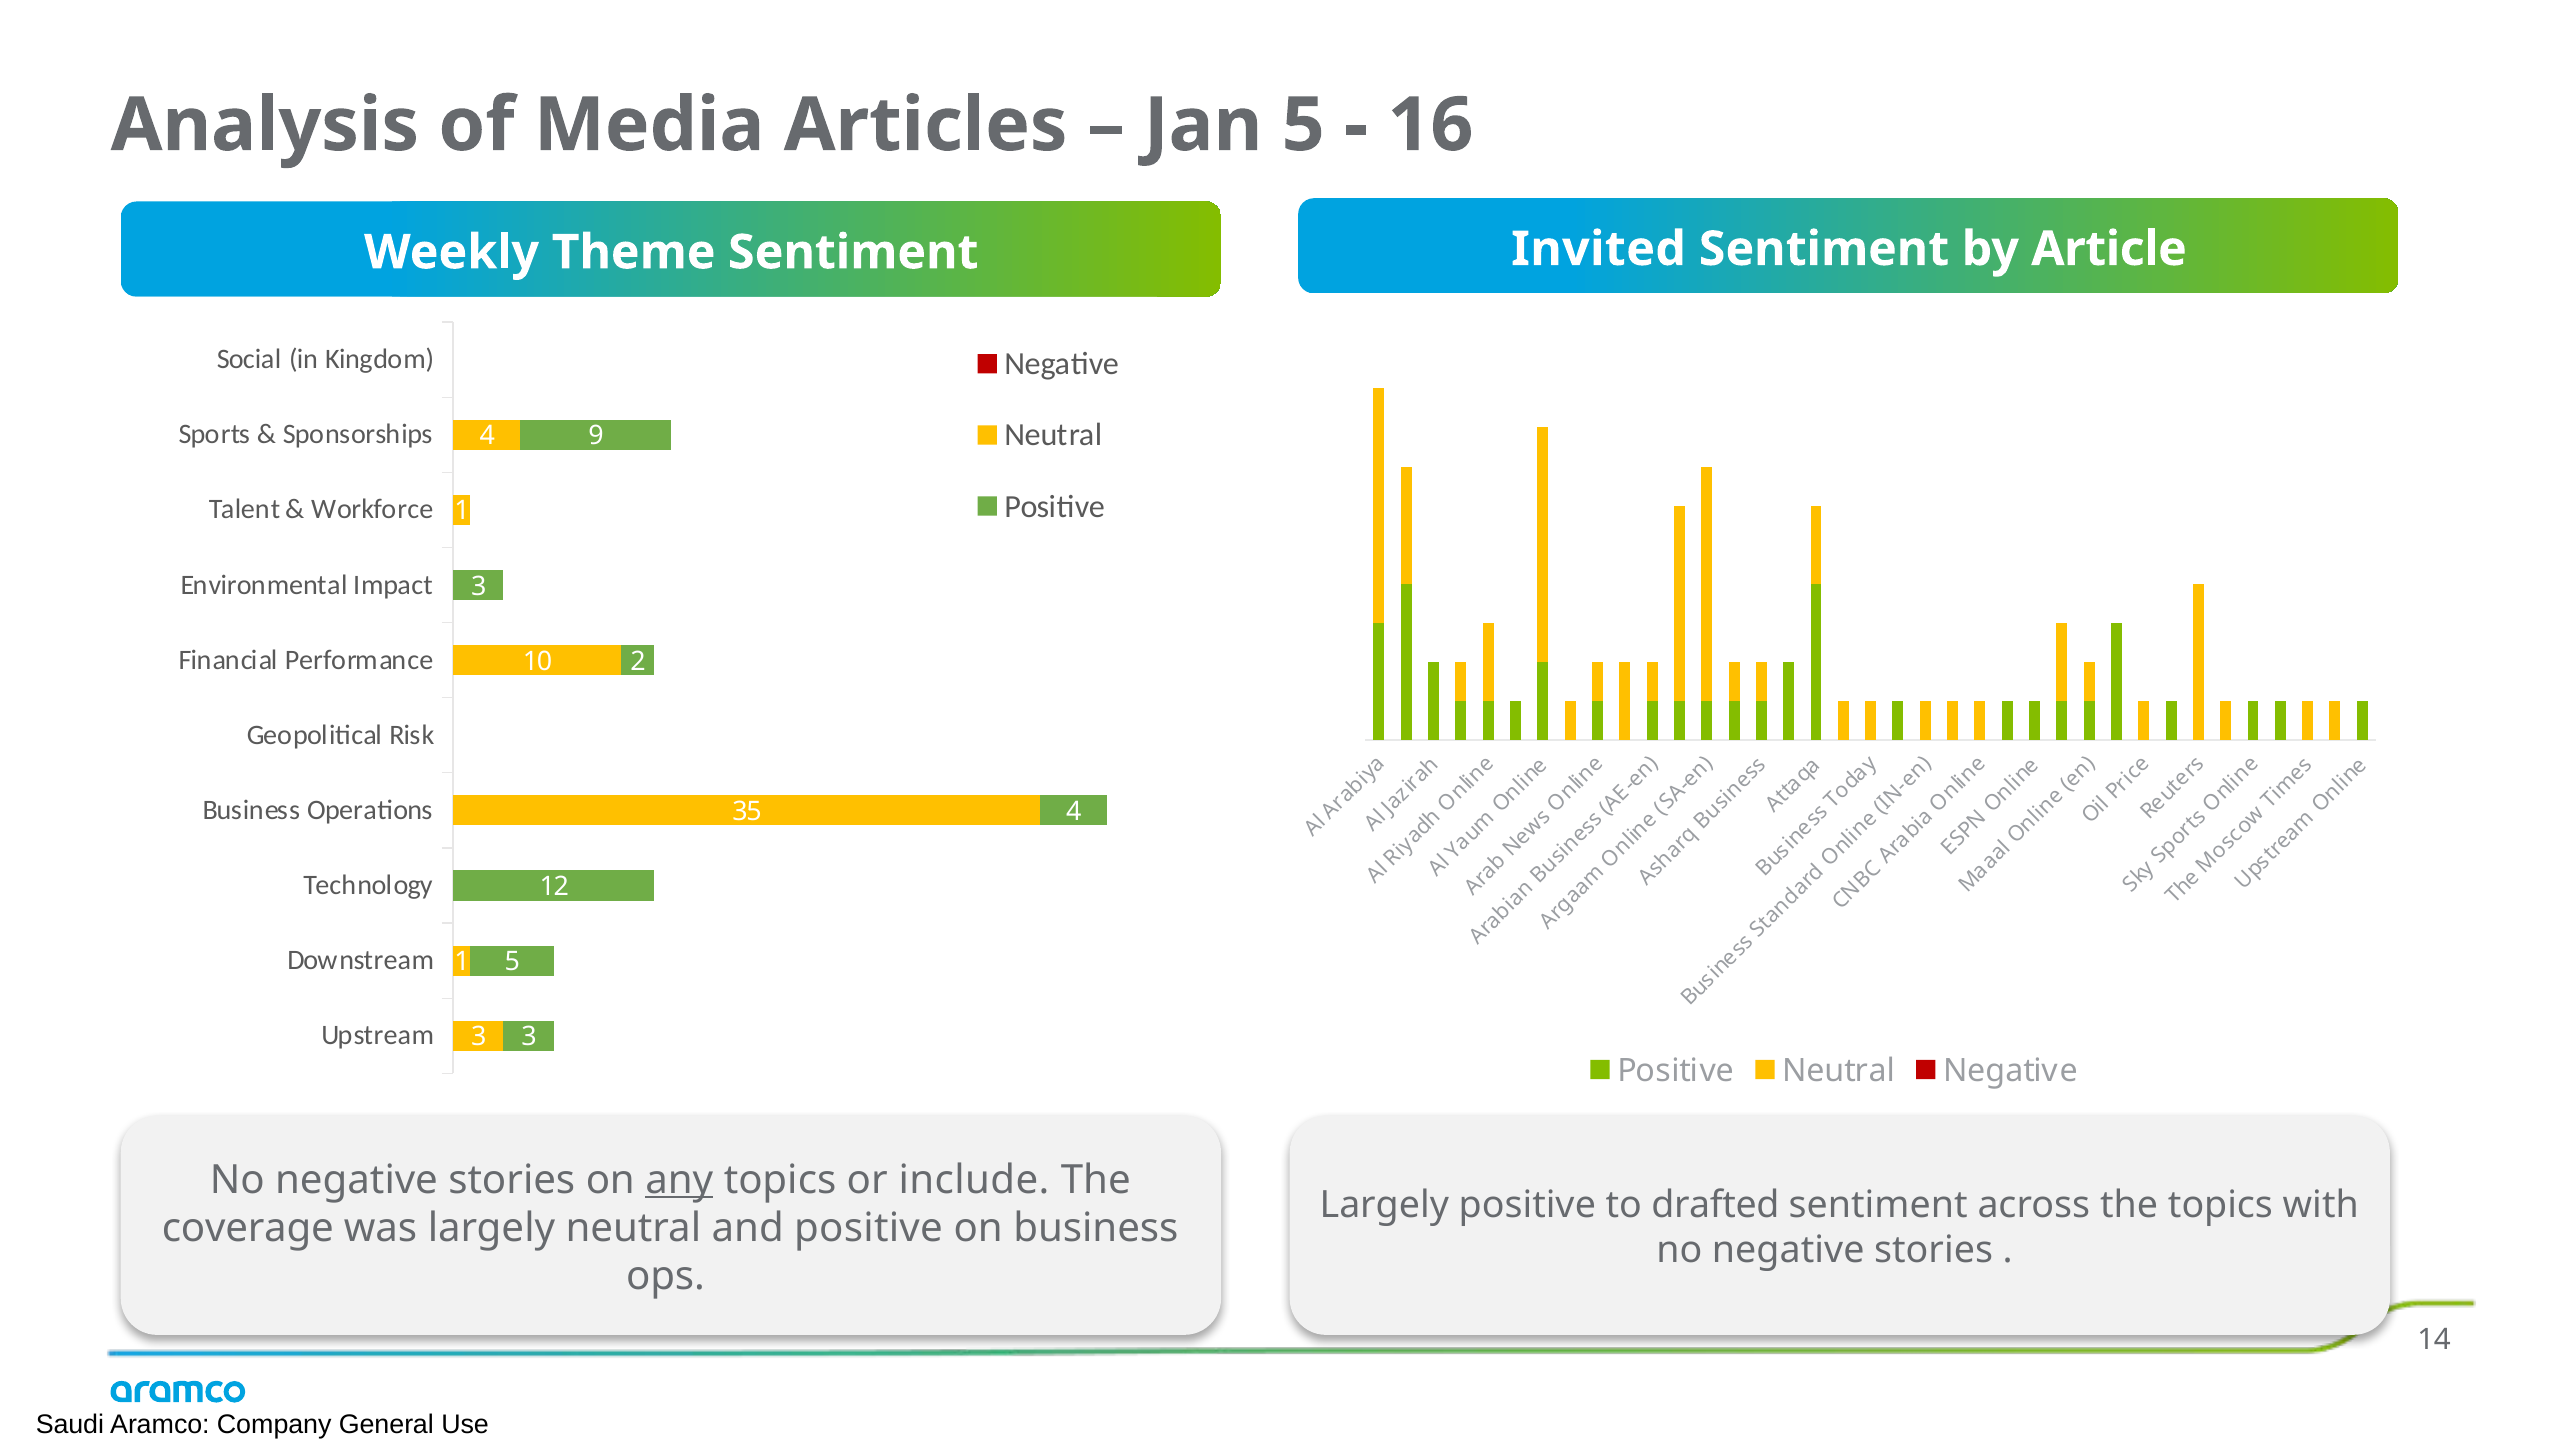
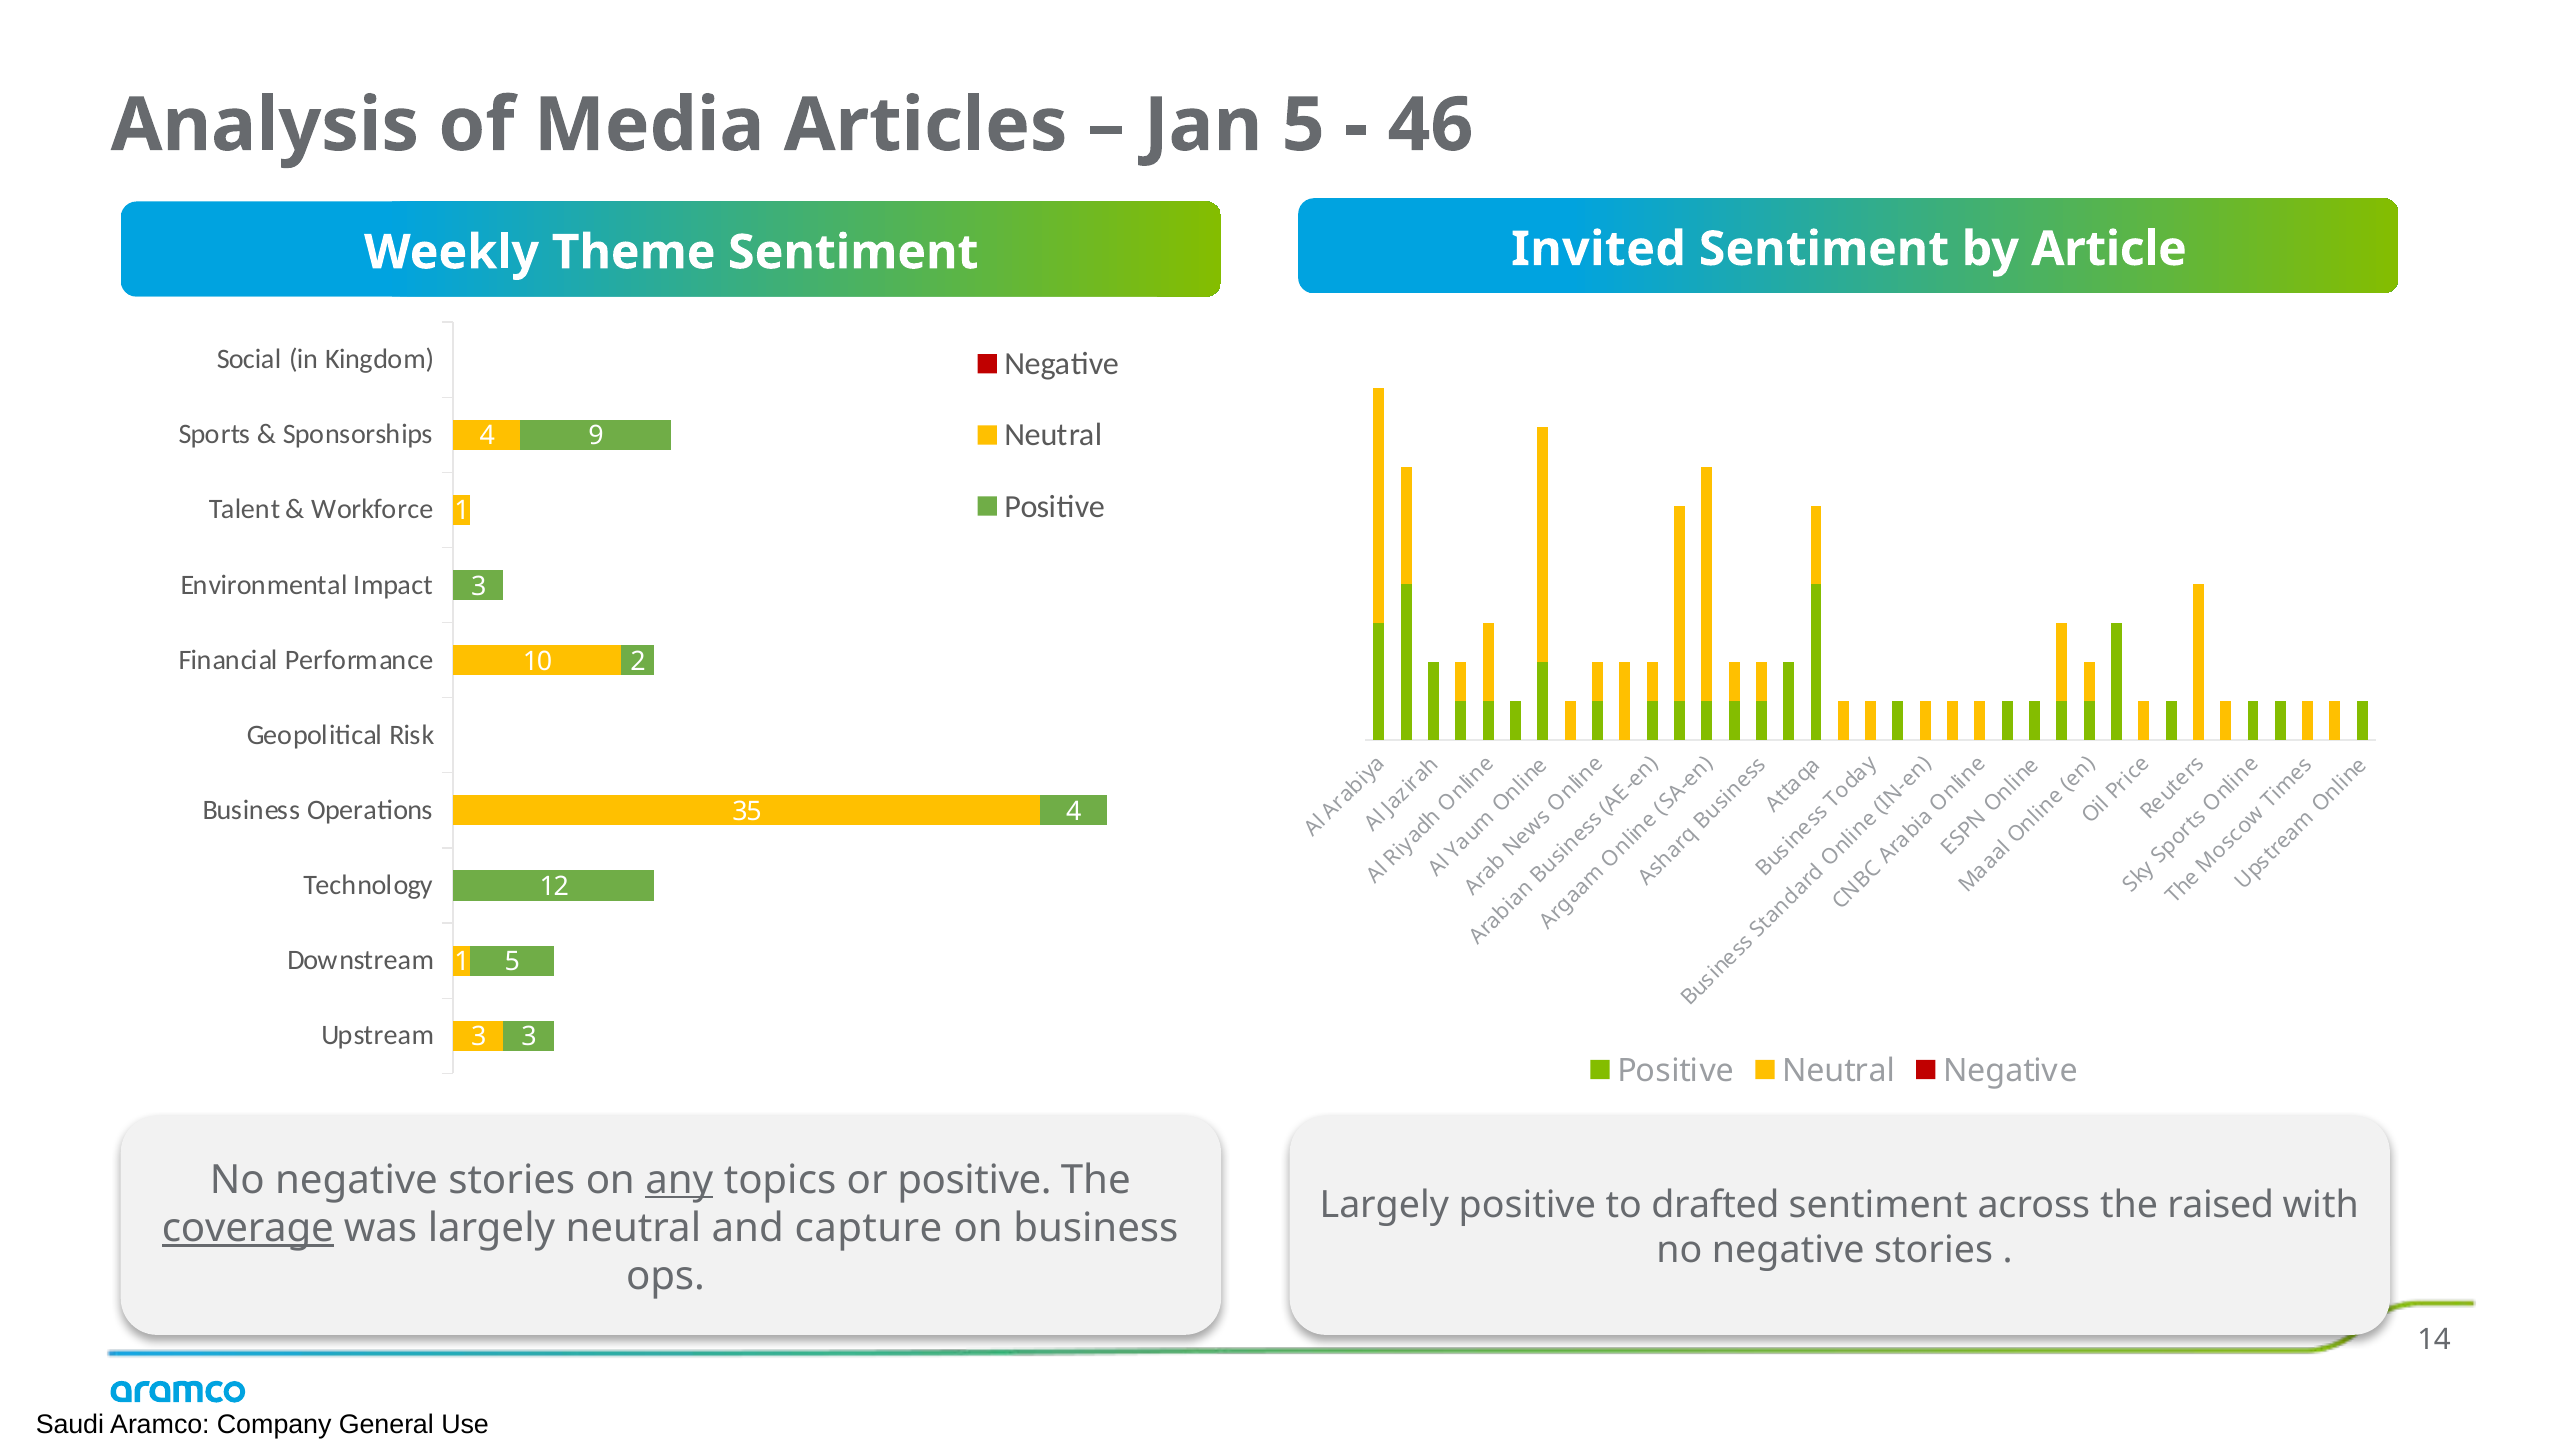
16: 16 -> 46
or include: include -> positive
the topics: topics -> raised
coverage underline: none -> present
and positive: positive -> capture
